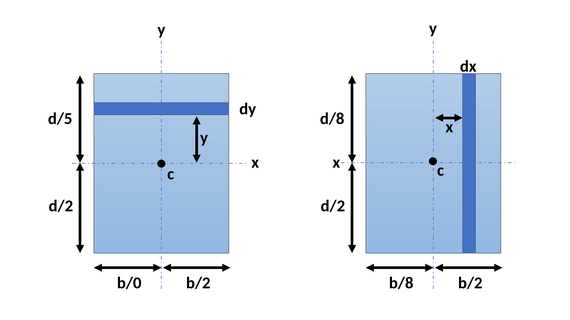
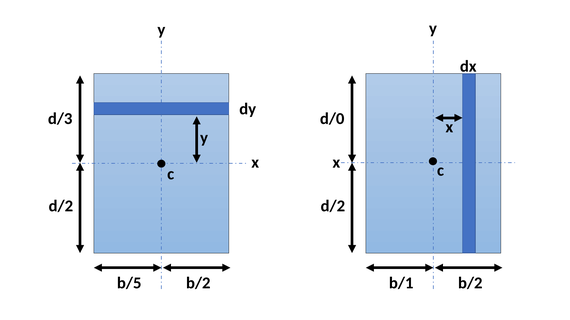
d/5: d/5 -> d/3
d/8: d/8 -> d/0
b/0: b/0 -> b/5
b/8: b/8 -> b/1
